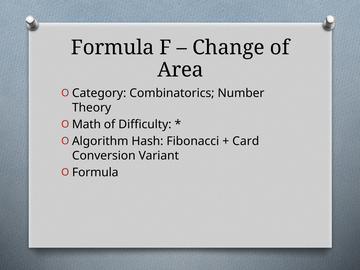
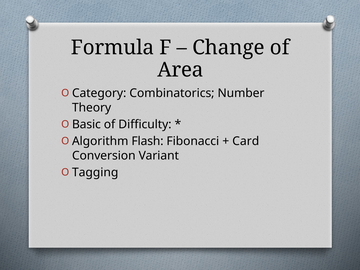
Math: Math -> Basic
Hash: Hash -> Flash
Formula at (95, 172): Formula -> Tagging
